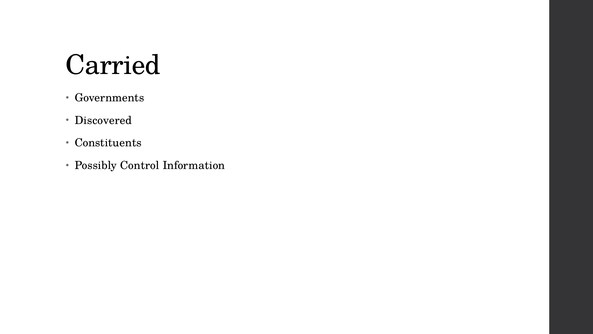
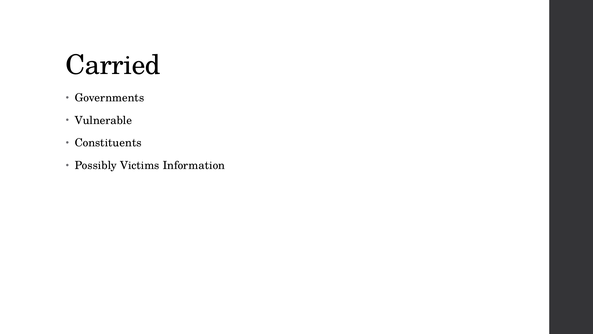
Discovered: Discovered -> Vulnerable
Control: Control -> Victims
